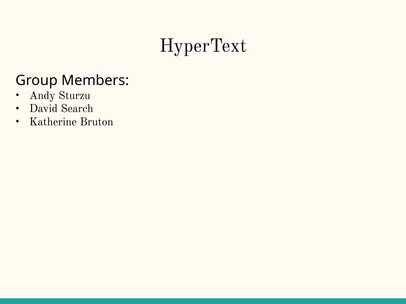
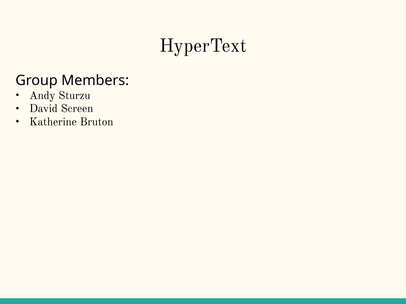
Search: Search -> Screen
